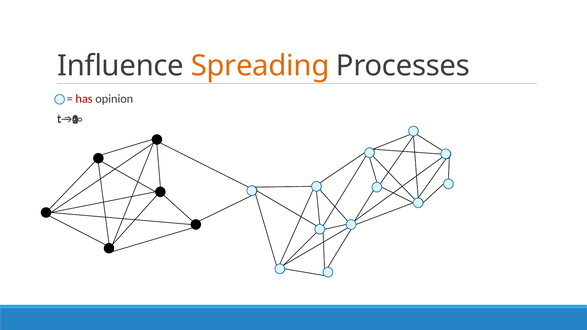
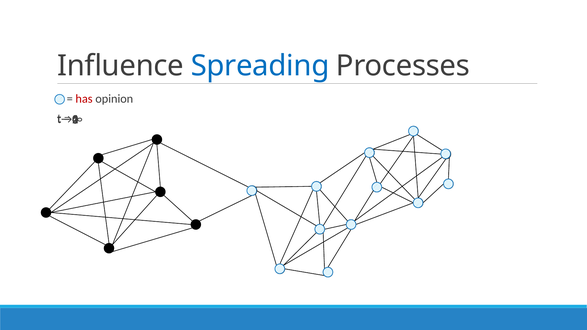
Spreading colour: orange -> blue
